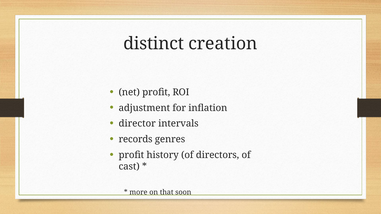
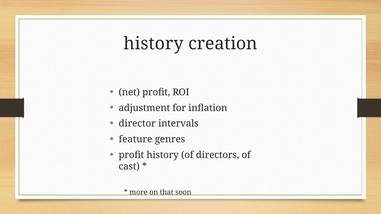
distinct at (154, 44): distinct -> history
records: records -> feature
